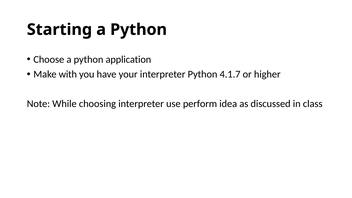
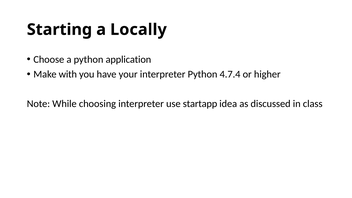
Starting a Python: Python -> Locally
4.1.7: 4.1.7 -> 4.7.4
perform: perform -> startapp
